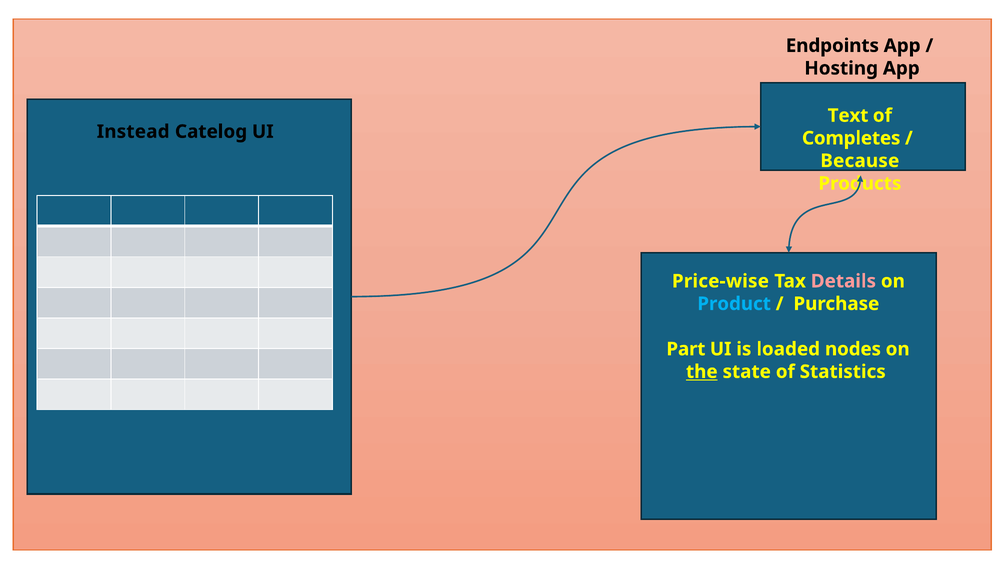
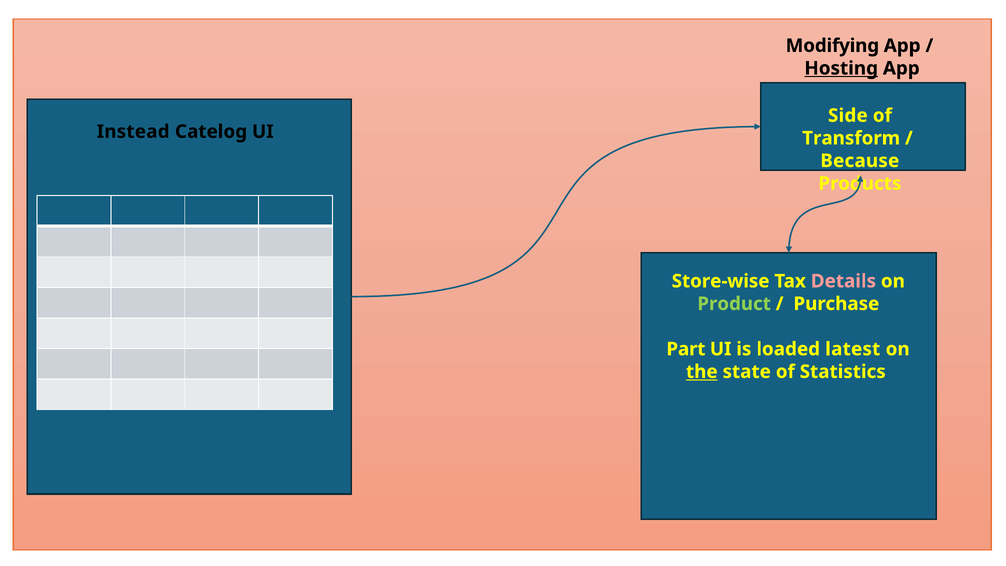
Endpoints: Endpoints -> Modifying
Hosting underline: none -> present
Text: Text -> Side
Completes: Completes -> Transform
Price-wise: Price-wise -> Store-wise
Product colour: light blue -> light green
nodes: nodes -> latest
